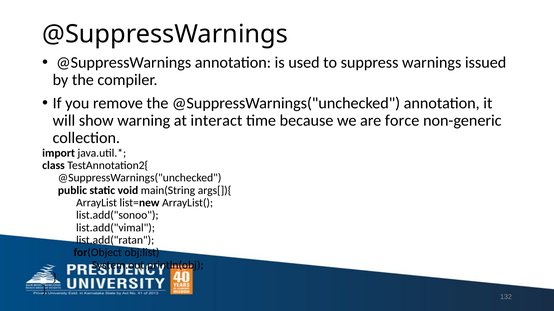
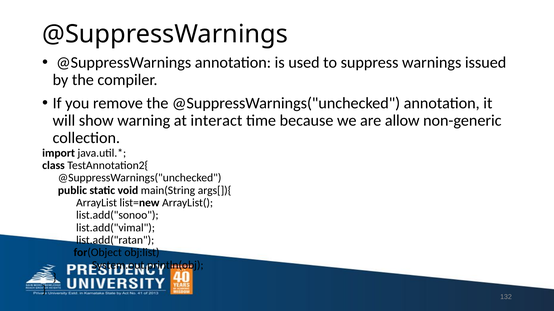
force: force -> allow
